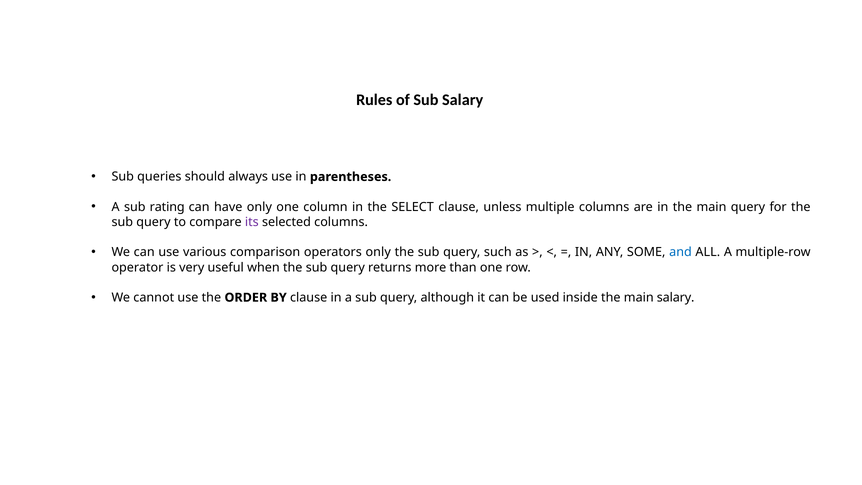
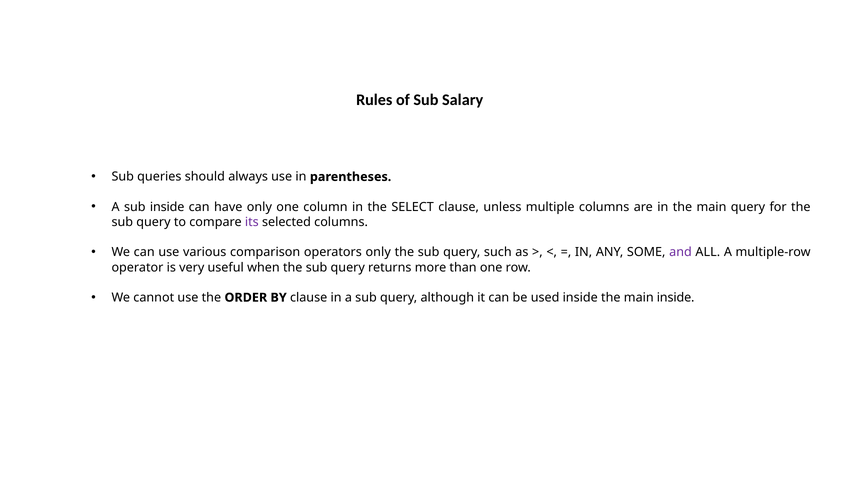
sub rating: rating -> inside
and colour: blue -> purple
main salary: salary -> inside
